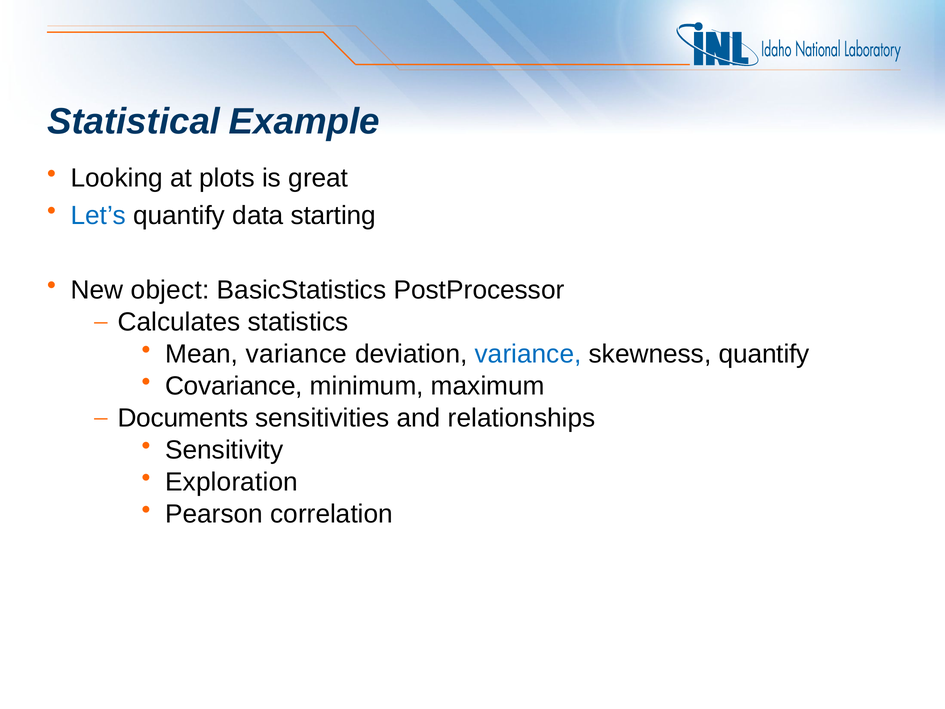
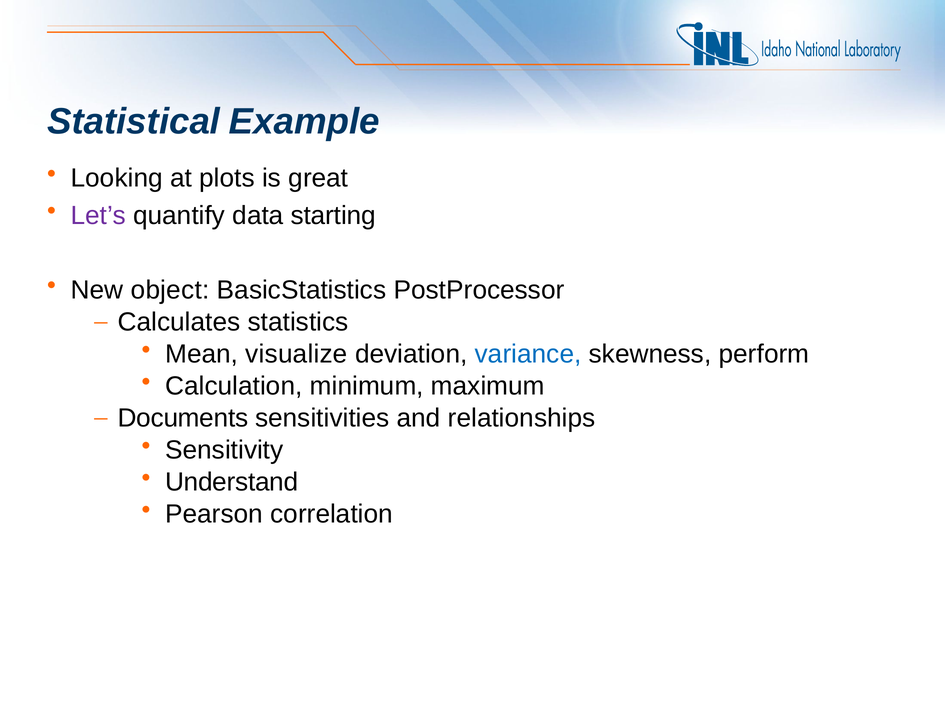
Let’s colour: blue -> purple
Mean variance: variance -> visualize
skewness quantify: quantify -> perform
Covariance: Covariance -> Calculation
Exploration: Exploration -> Understand
